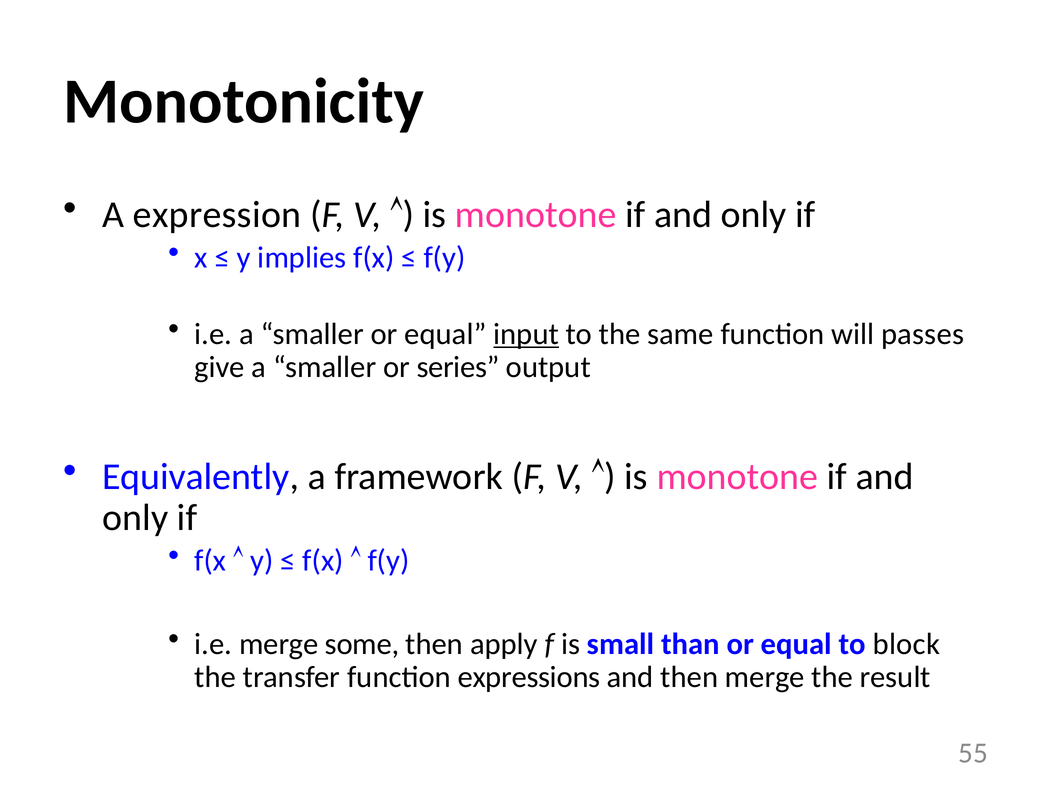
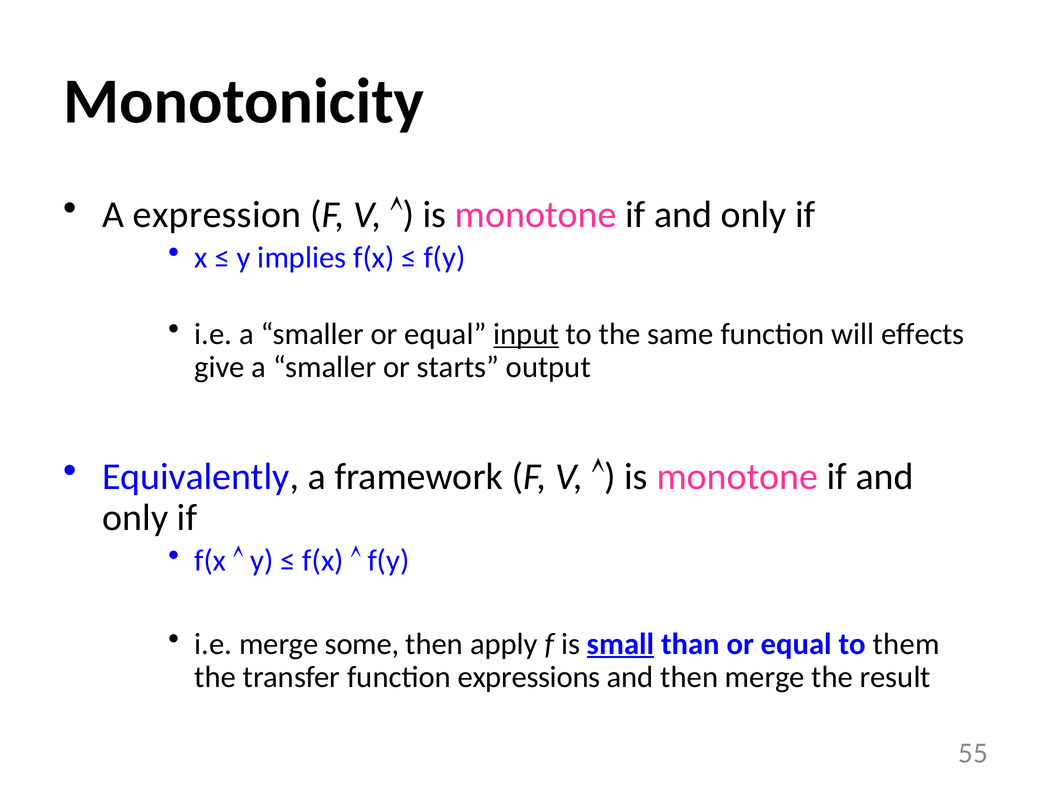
passes: passes -> effects
series: series -> starts
small underline: none -> present
block: block -> them
